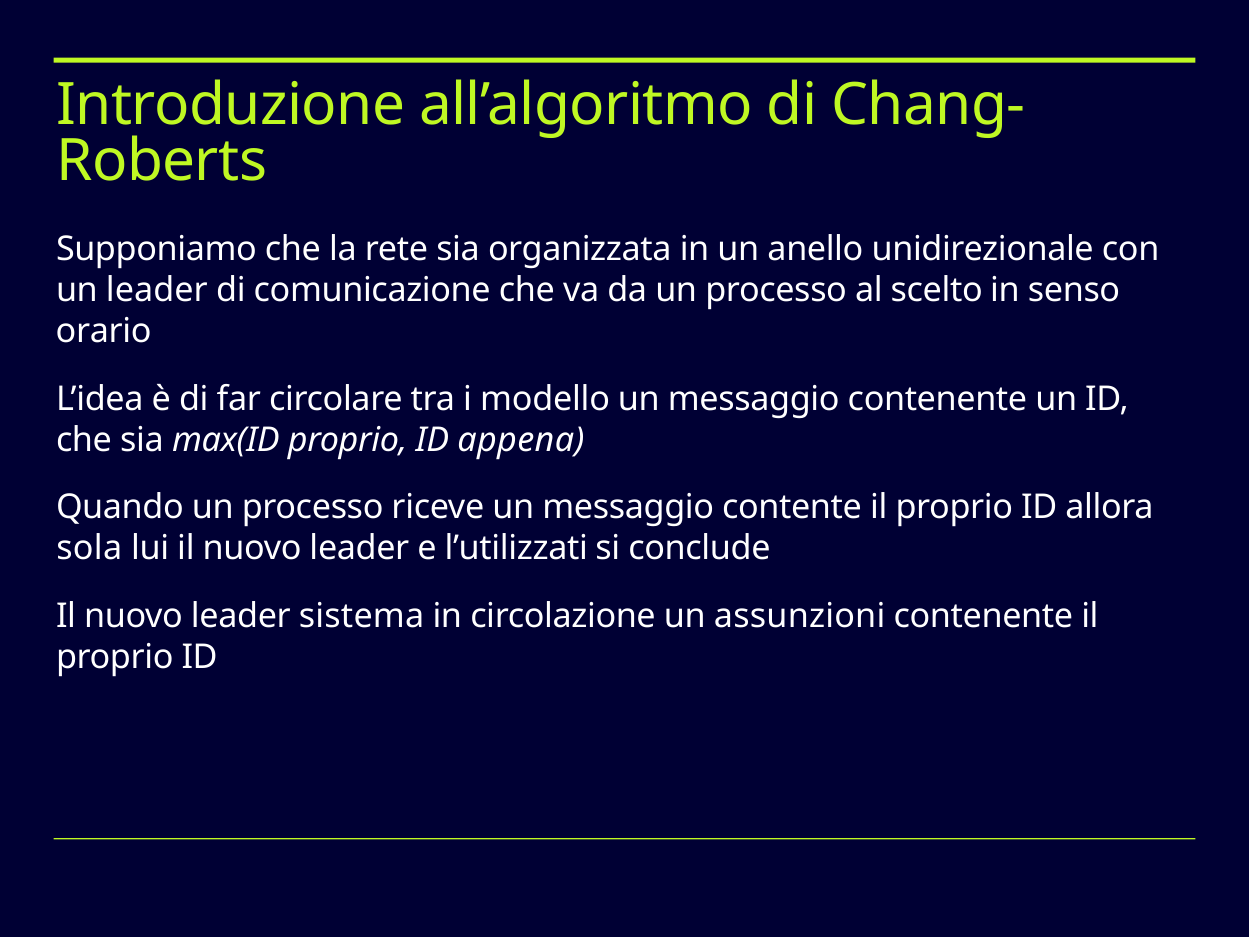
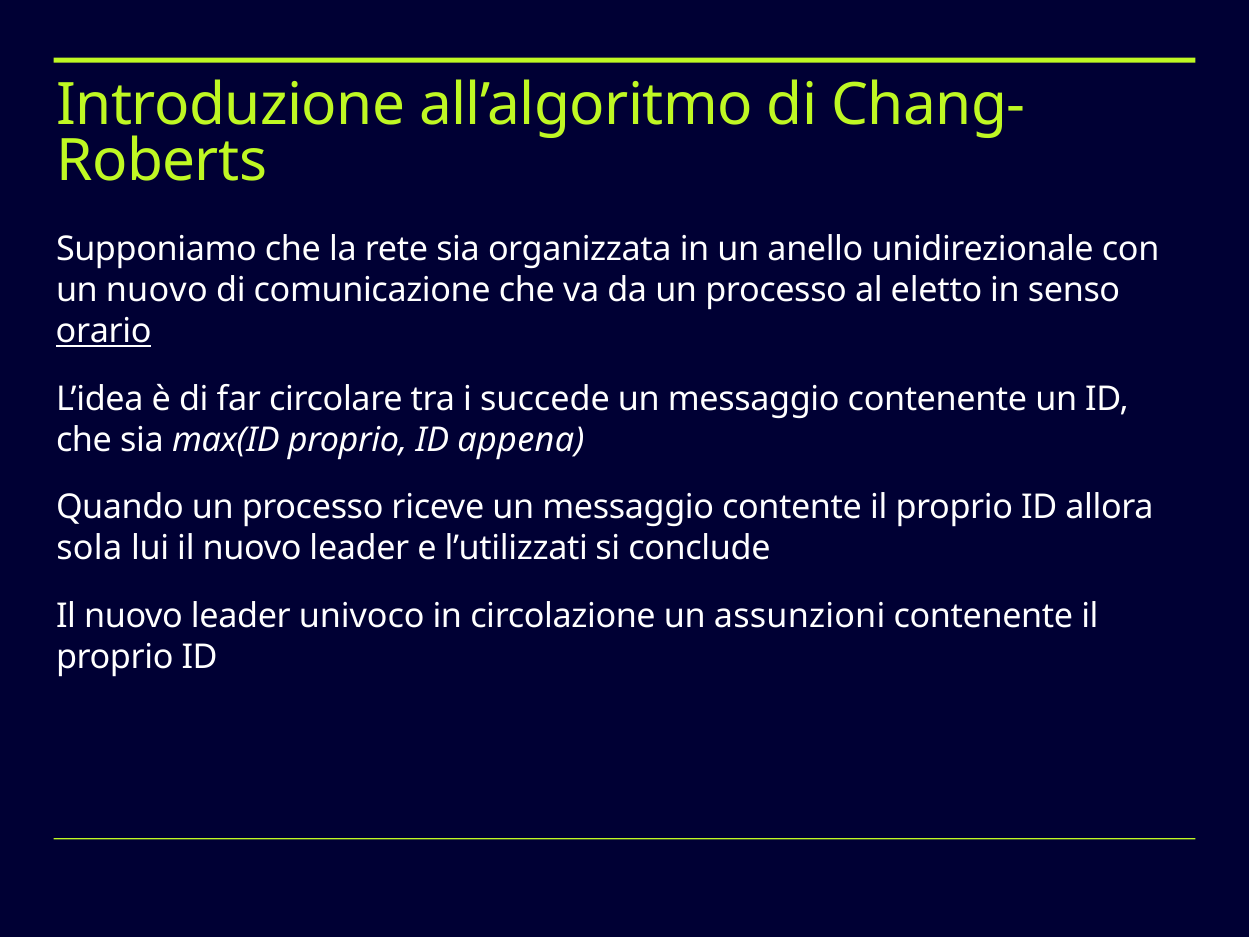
un leader: leader -> nuovo
scelto: scelto -> eletto
orario underline: none -> present
modello: modello -> succede
sistema: sistema -> univoco
